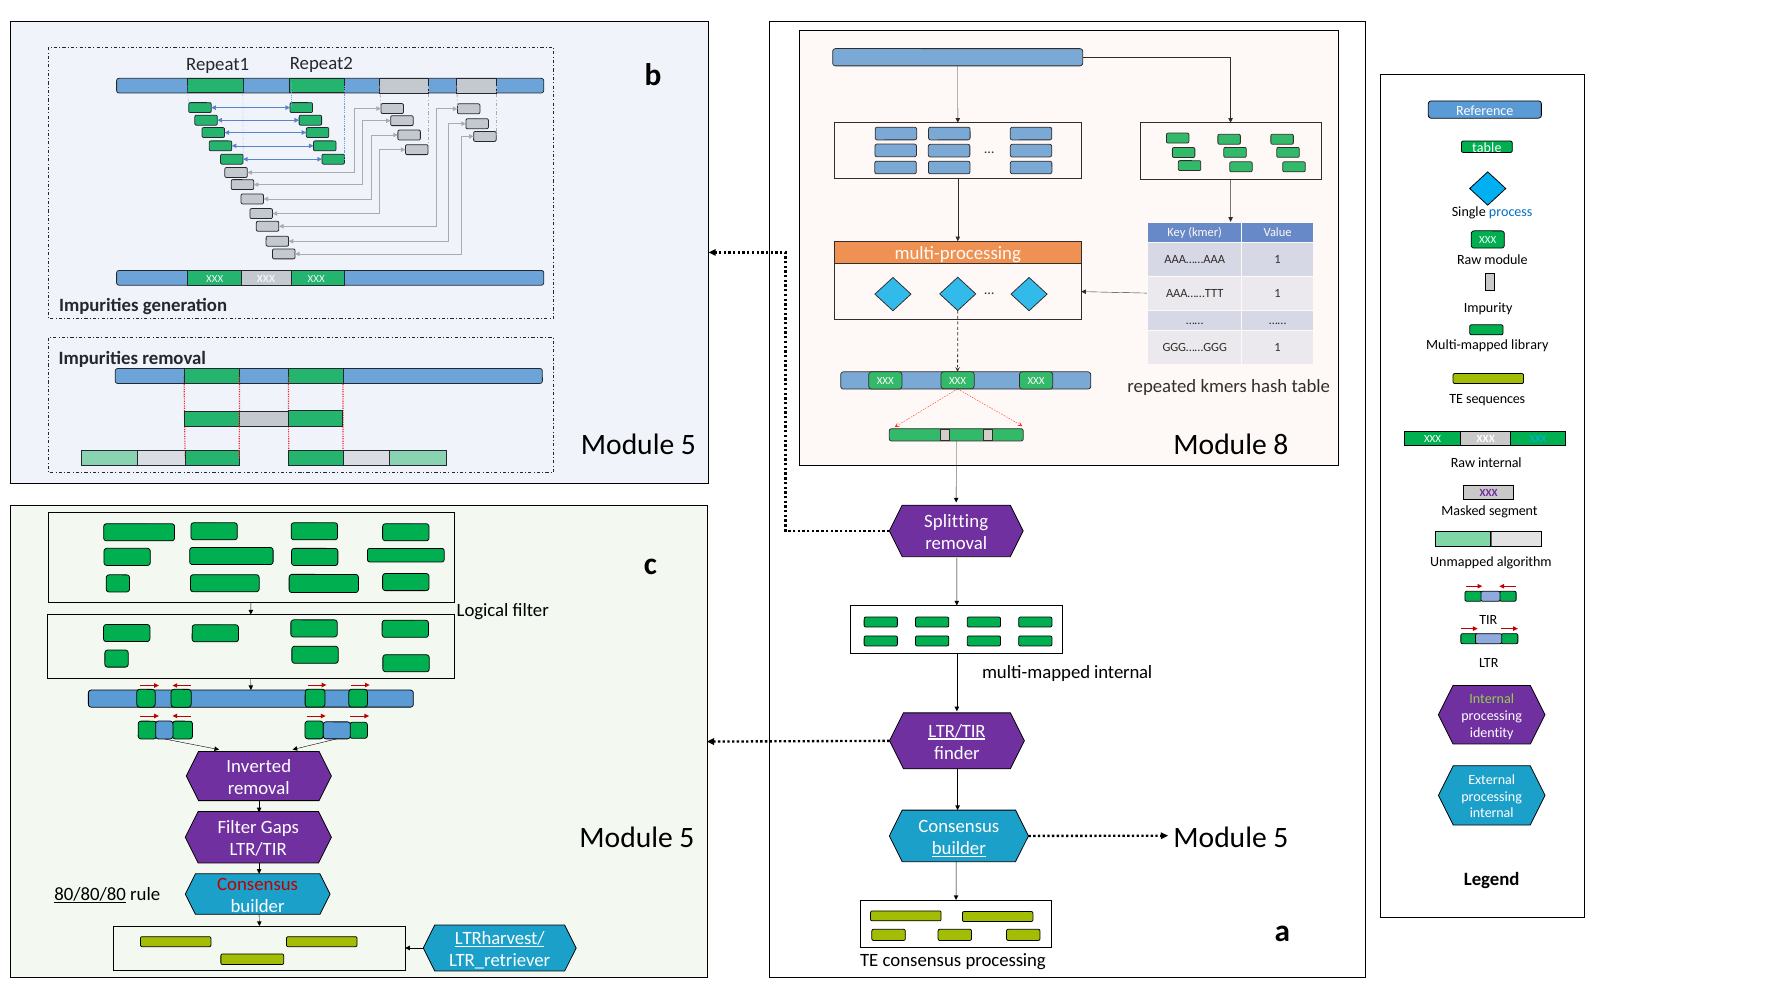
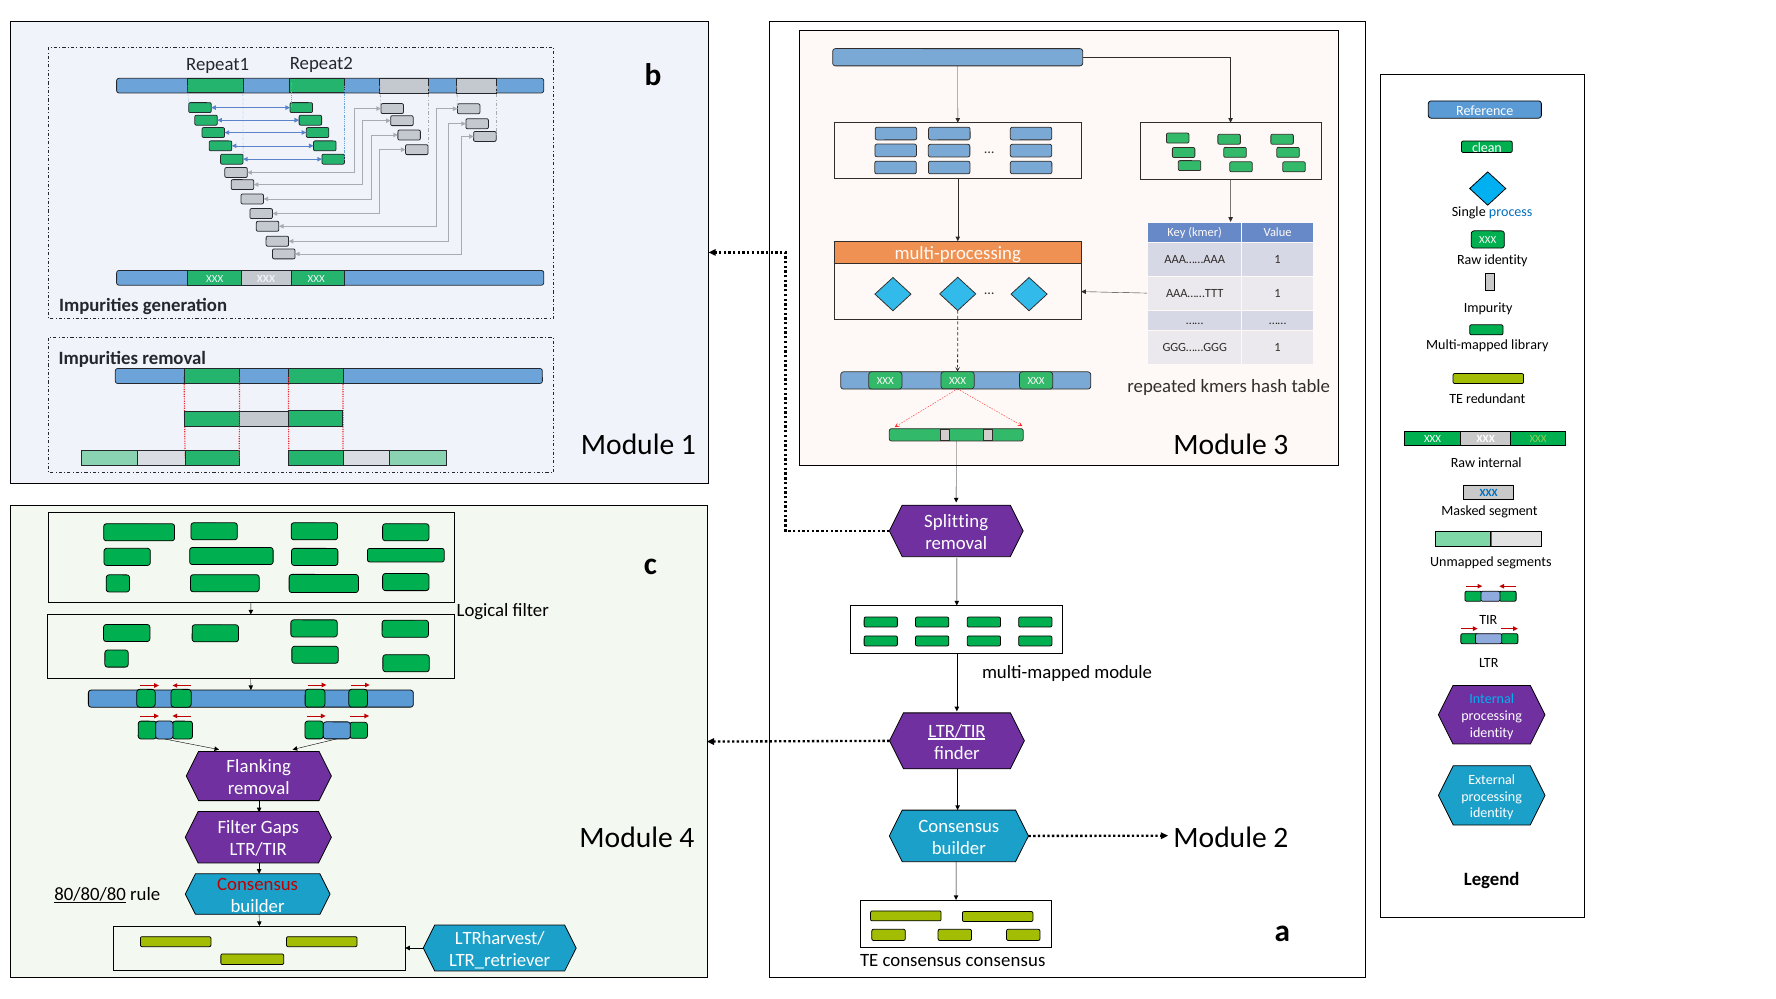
table at (1487, 148): table -> clean
Raw module: module -> identity
sequences: sequences -> redundant
5 at (688, 445): 5 -> 1
8: 8 -> 3
XXX at (1538, 439) colour: light blue -> light green
XXX at (1489, 493) colour: purple -> blue
algorithm: algorithm -> segments
multi-mapped internal: internal -> module
Internal at (1492, 699) colour: light green -> light blue
Inverted: Inverted -> Flanking
internal at (1492, 813): internal -> identity
5 at (687, 838): 5 -> 4
5 at (1281, 838): 5 -> 2
builder at (959, 848) underline: present -> none
LTRharvest/ underline: present -> none
consensus processing: processing -> consensus
